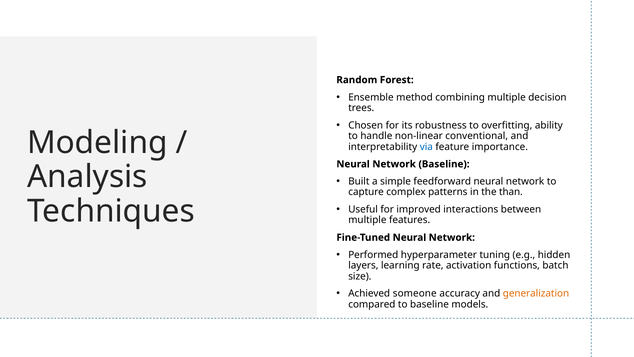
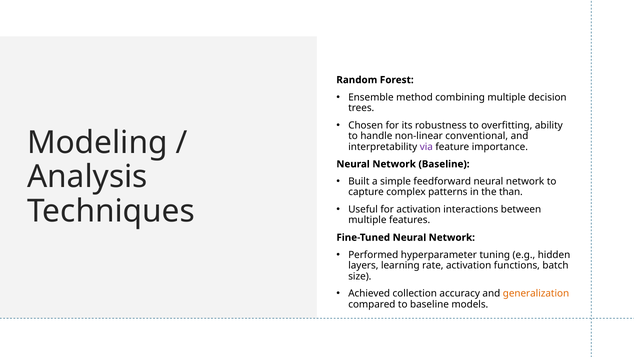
via colour: blue -> purple
for improved: improved -> activation
someone: someone -> collection
